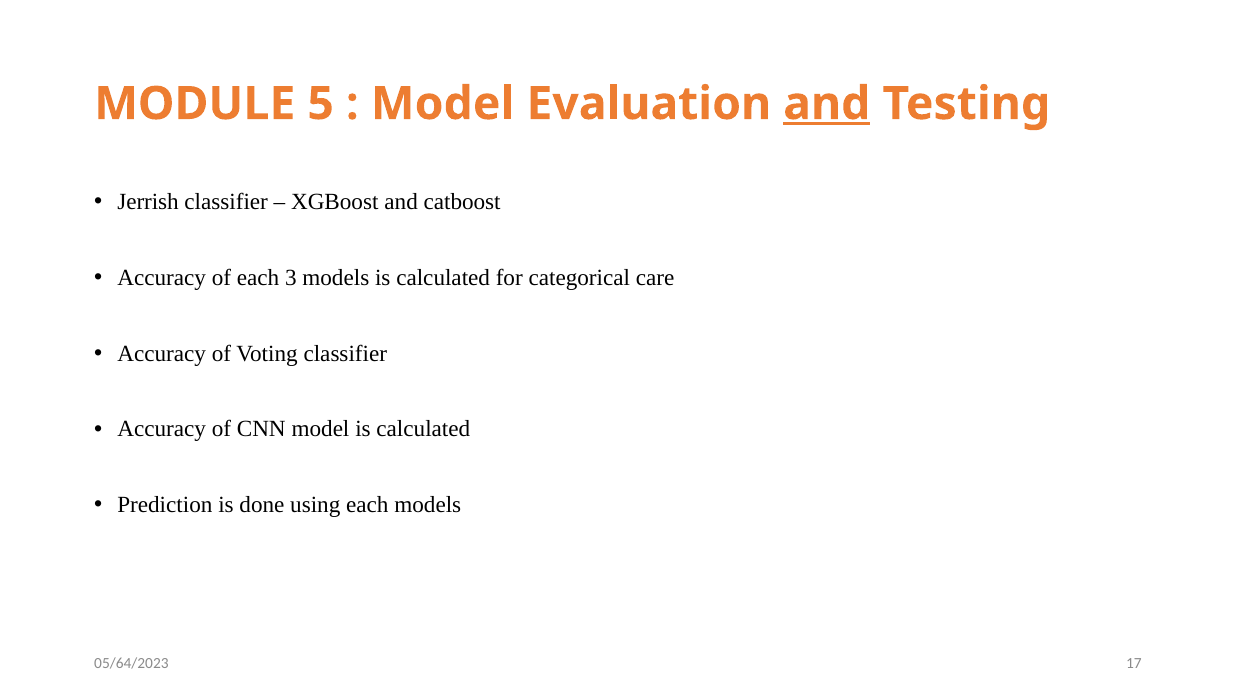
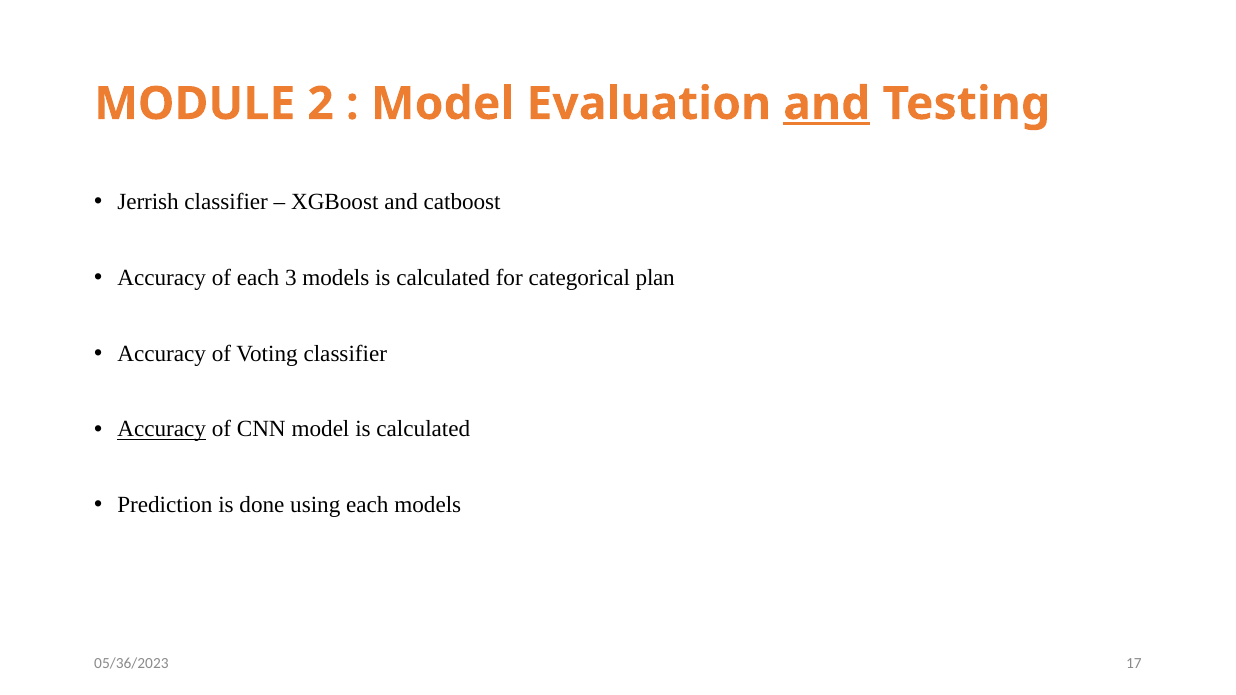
5: 5 -> 2
care: care -> plan
Accuracy at (162, 429) underline: none -> present
05/64/2023: 05/64/2023 -> 05/36/2023
